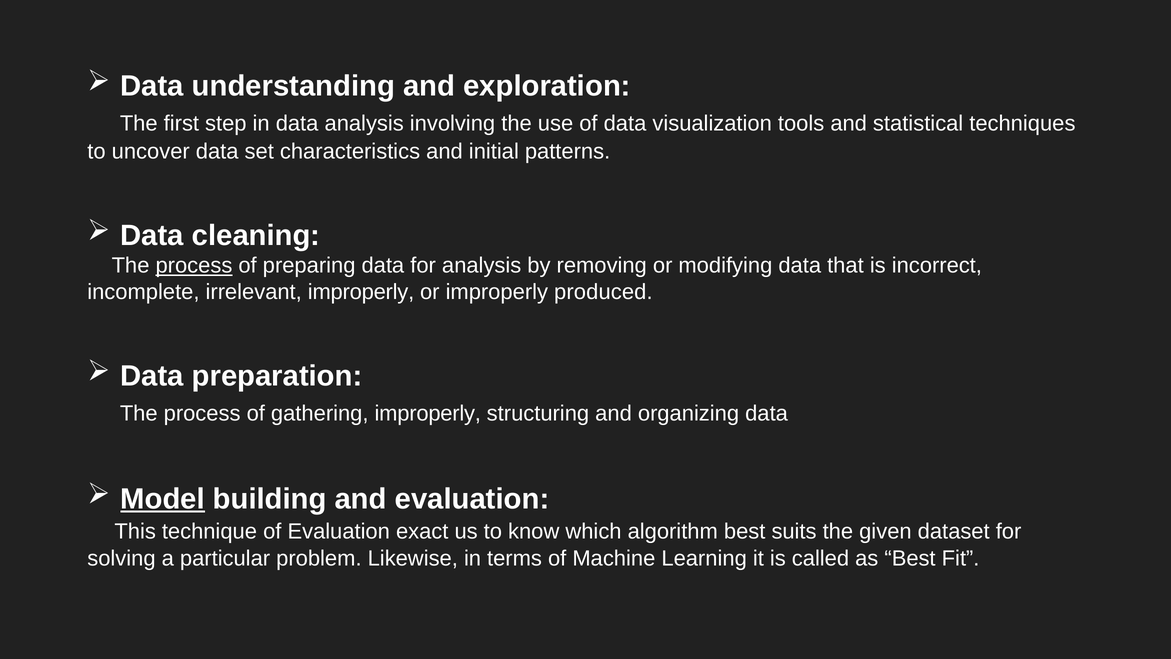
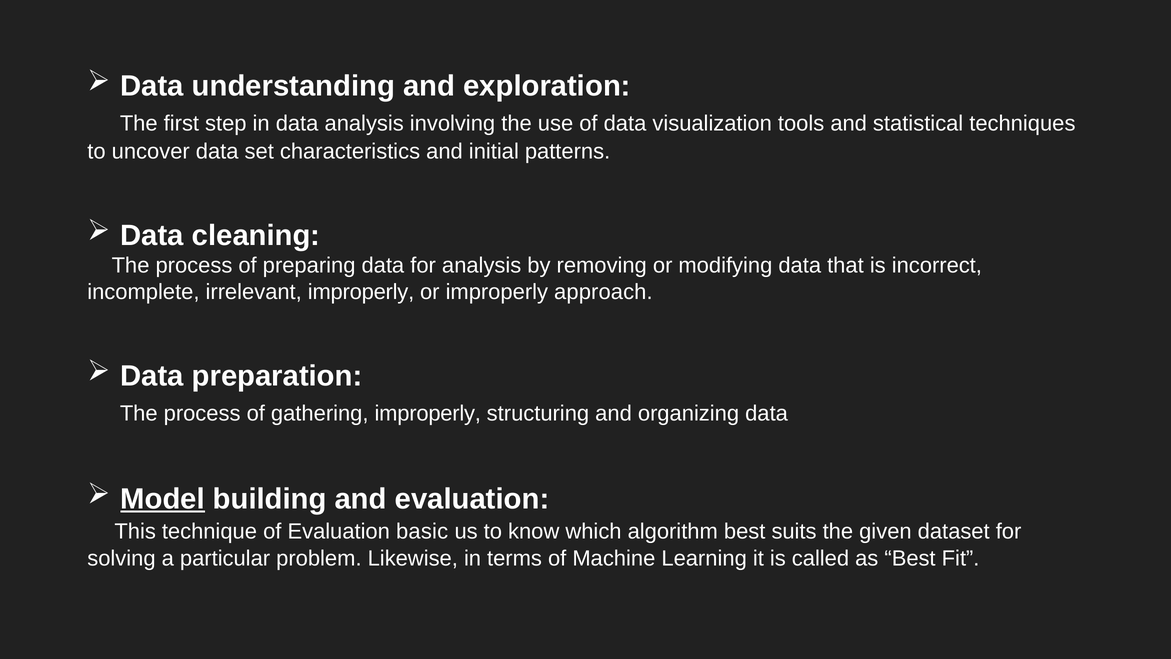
process at (194, 266) underline: present -> none
produced: produced -> approach
exact: exact -> basic
